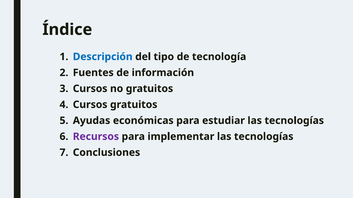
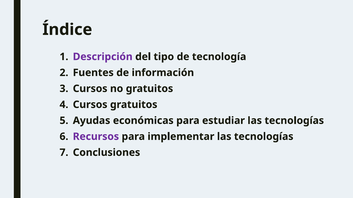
Descripción colour: blue -> purple
